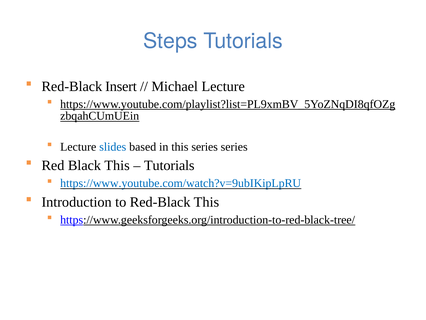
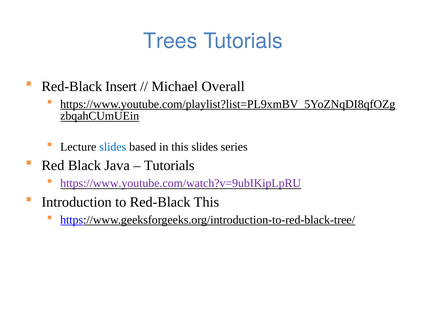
Steps: Steps -> Trees
Michael Lecture: Lecture -> Overall
this series: series -> slides
Black This: This -> Java
https://www.youtube.com/watch?v=9ubIKipLpRU colour: blue -> purple
